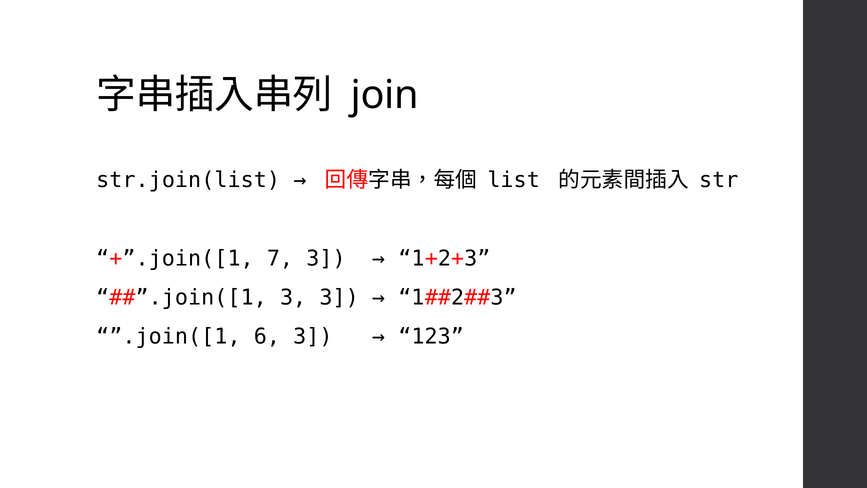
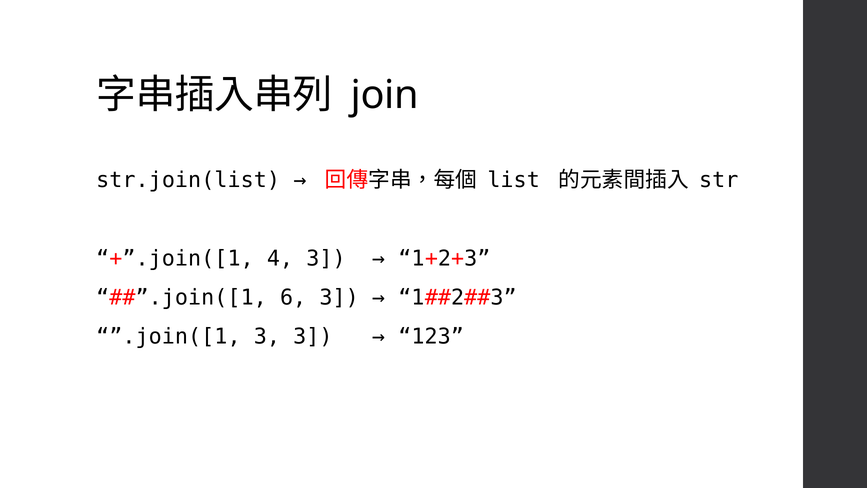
7: 7 -> 4
3 at (293, 297): 3 -> 6
”.join([1 6: 6 -> 3
